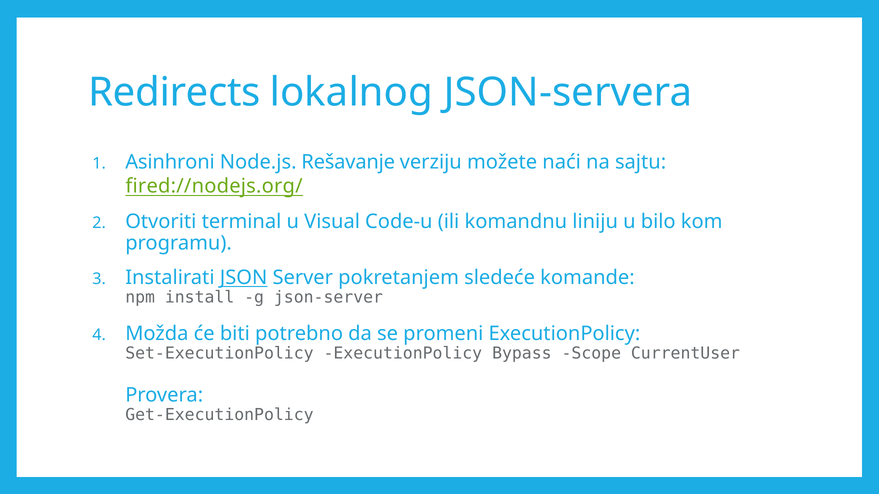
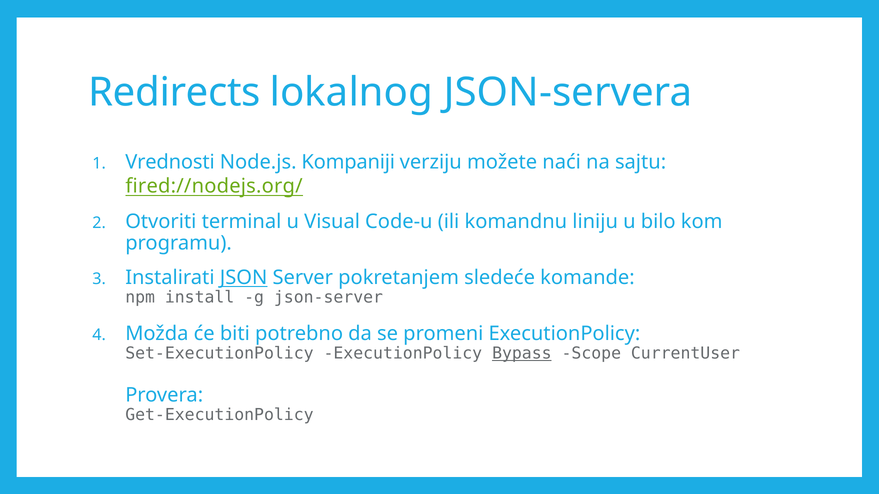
Asinhroni: Asinhroni -> Vrednosti
Rešavanje: Rešavanje -> Kompaniji
Bypass underline: none -> present
